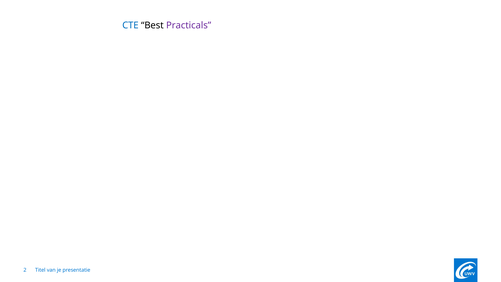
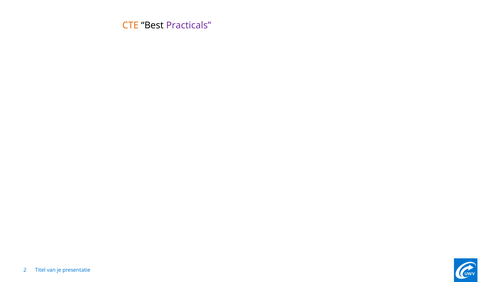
CTE colour: blue -> orange
